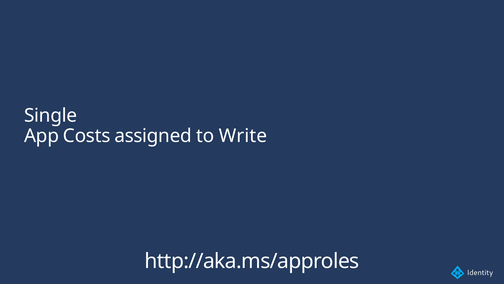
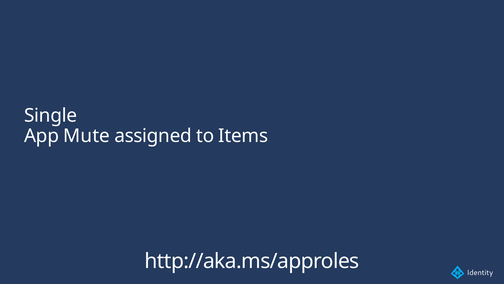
Costs: Costs -> Mute
Write: Write -> Items
